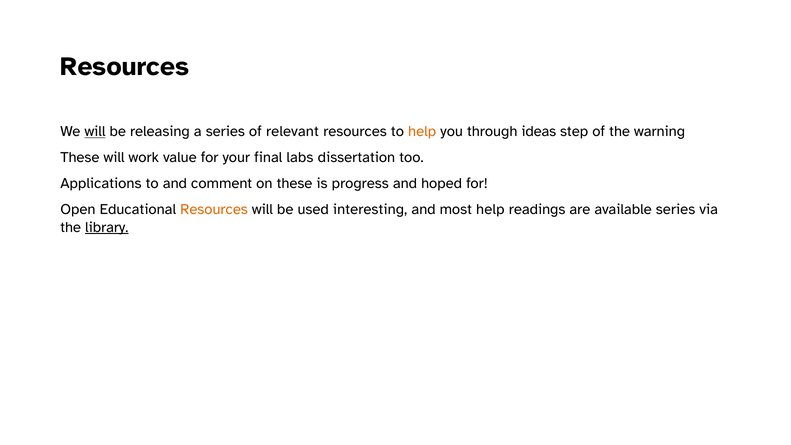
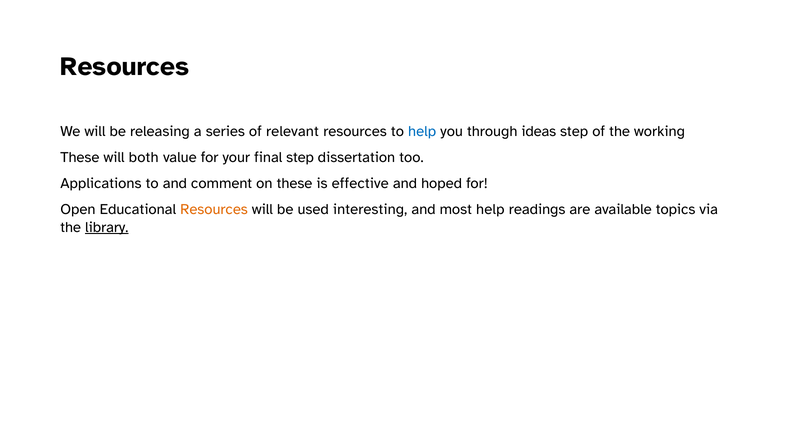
will at (95, 131) underline: present -> none
help at (422, 131) colour: orange -> blue
warning: warning -> working
work: work -> both
final labs: labs -> step
progress: progress -> effective
available series: series -> topics
